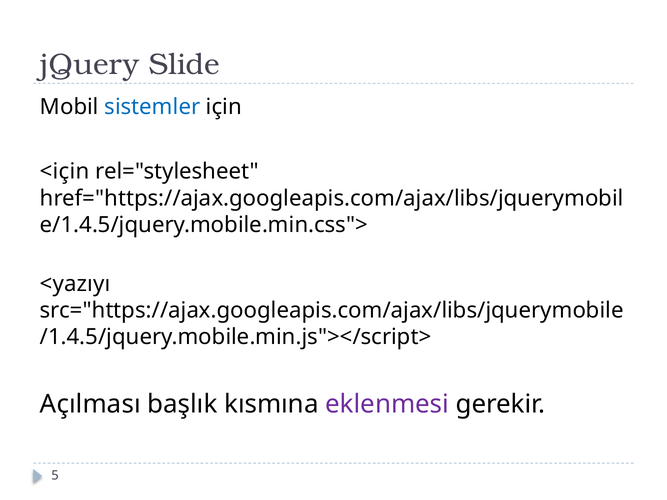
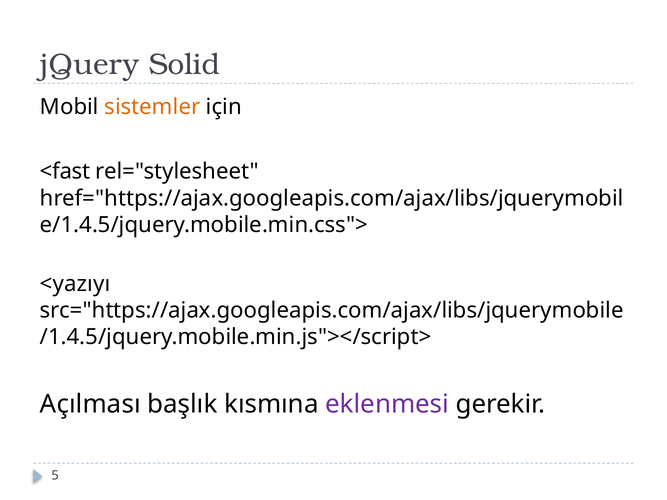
Slide: Slide -> Solid
sistemler colour: blue -> orange
<için: <için -> <fast
